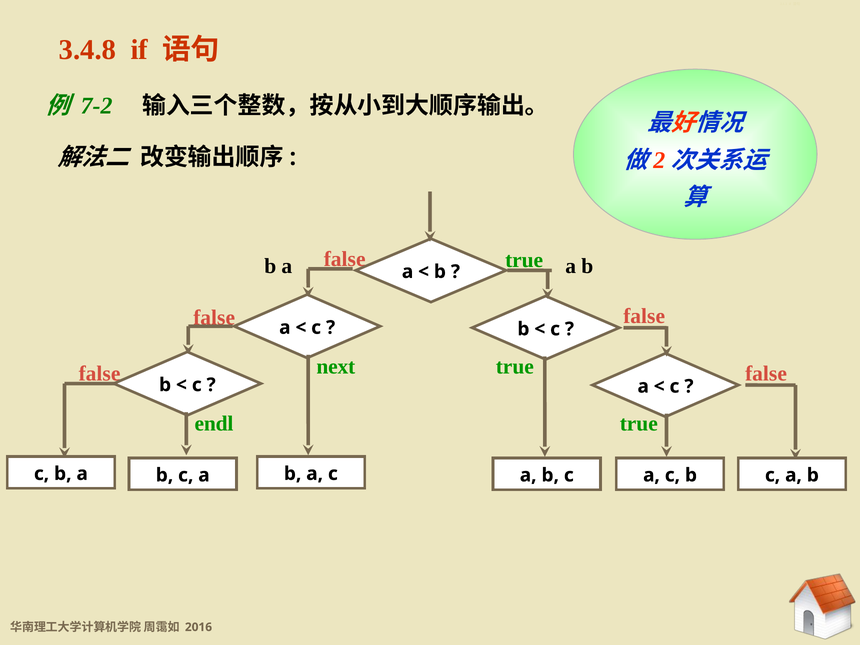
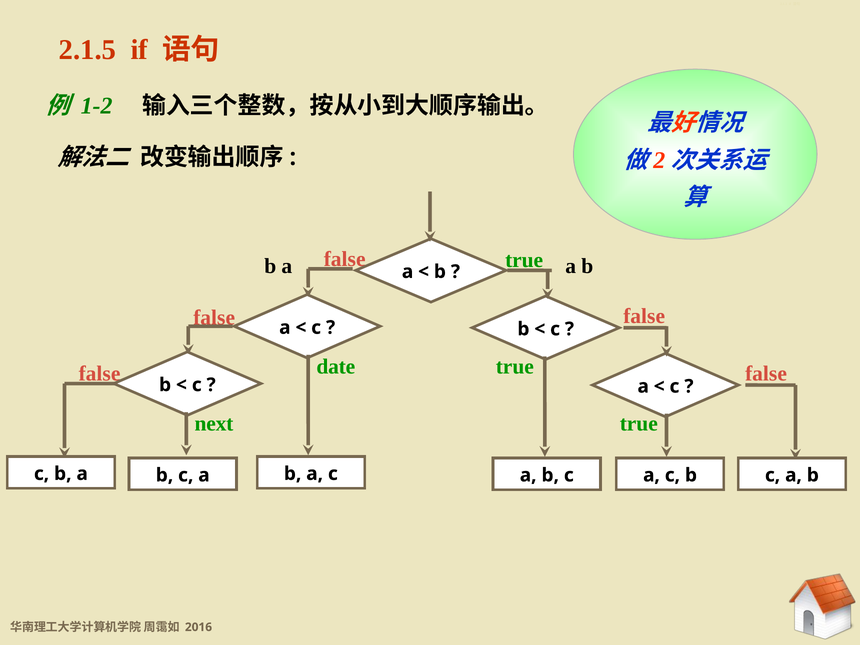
3.4.8: 3.4.8 -> 2.1.5
7-2: 7-2 -> 1-2
next: next -> date
endl: endl -> next
